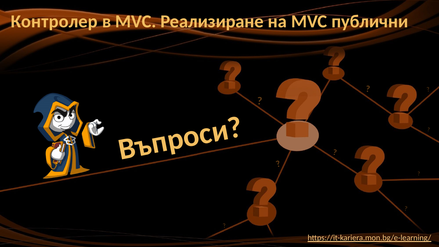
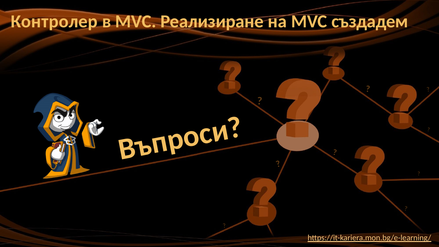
публични: публични -> създадем
